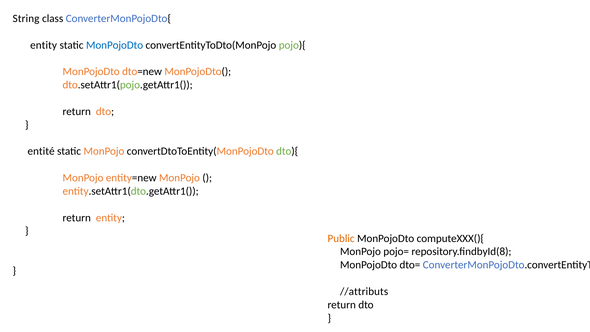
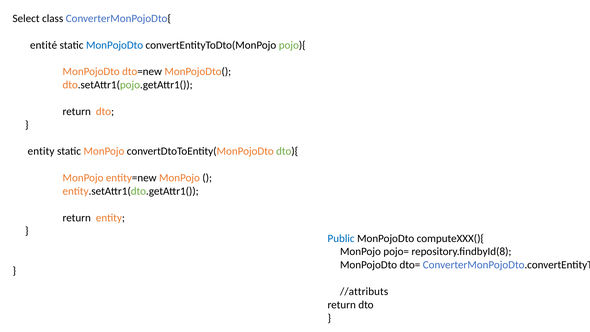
String: String -> Select
entity at (44, 45): entity -> entité
entité at (41, 151): entité -> entity
Public colour: orange -> blue
